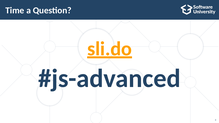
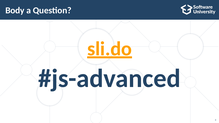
Time: Time -> Body
